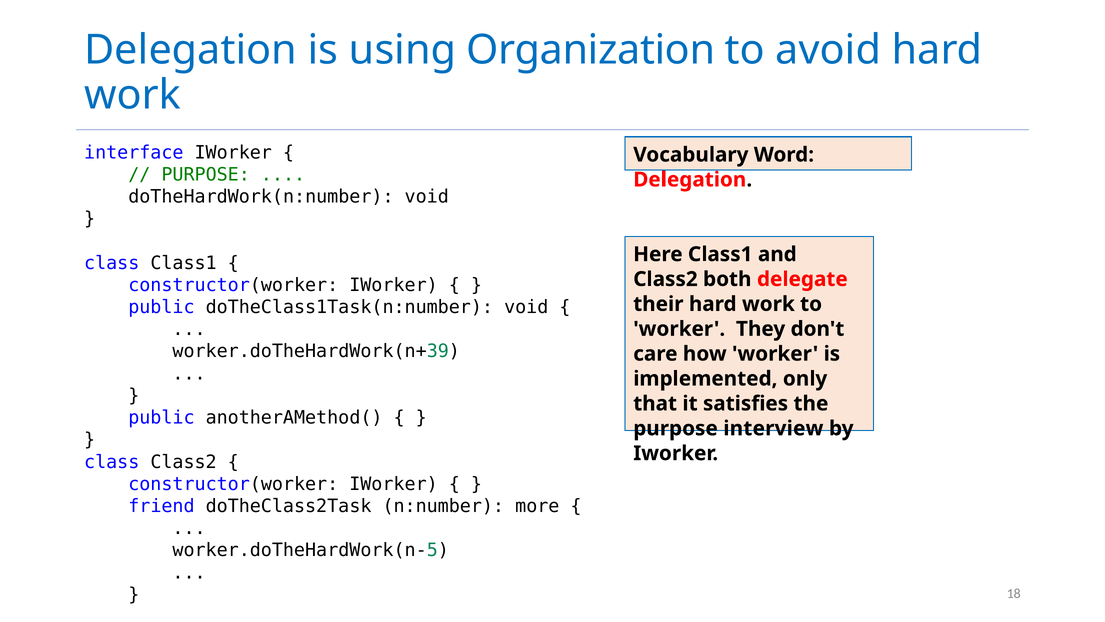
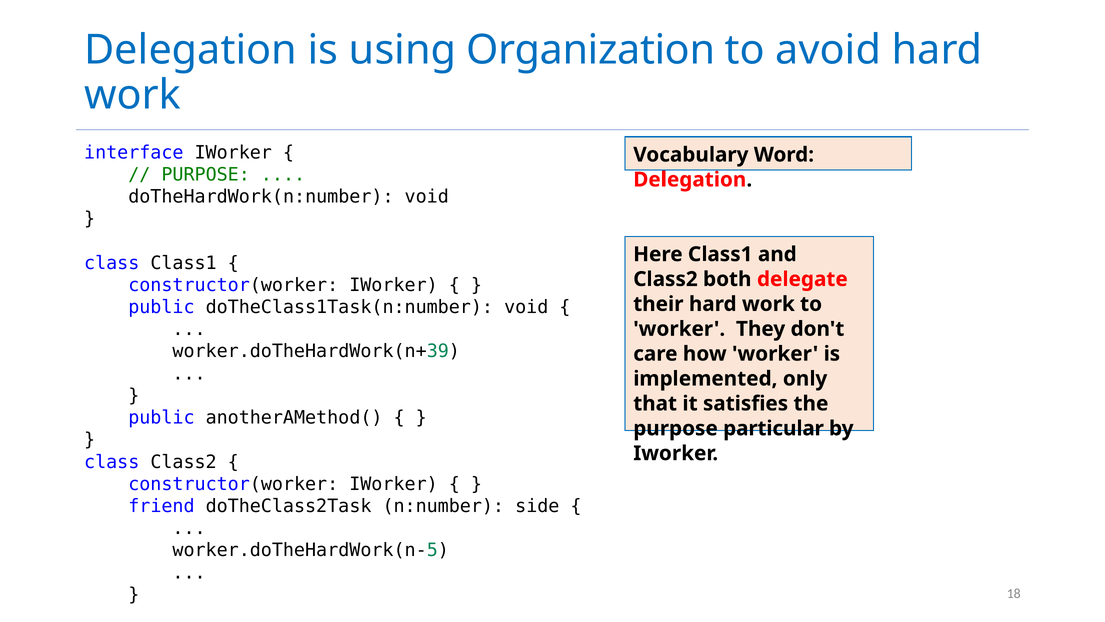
interview: interview -> particular
more: more -> side
